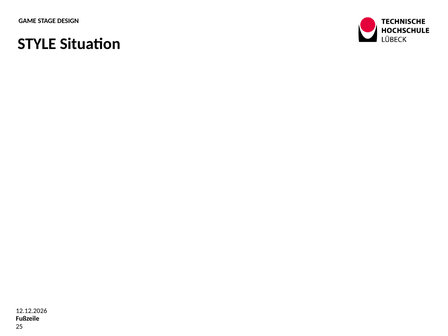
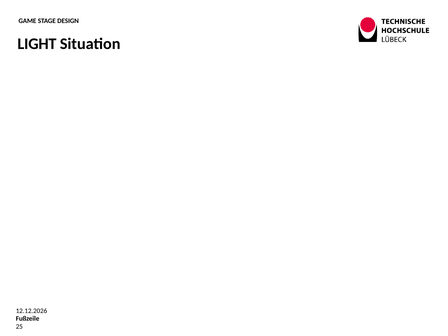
STYLE: STYLE -> LIGHT
